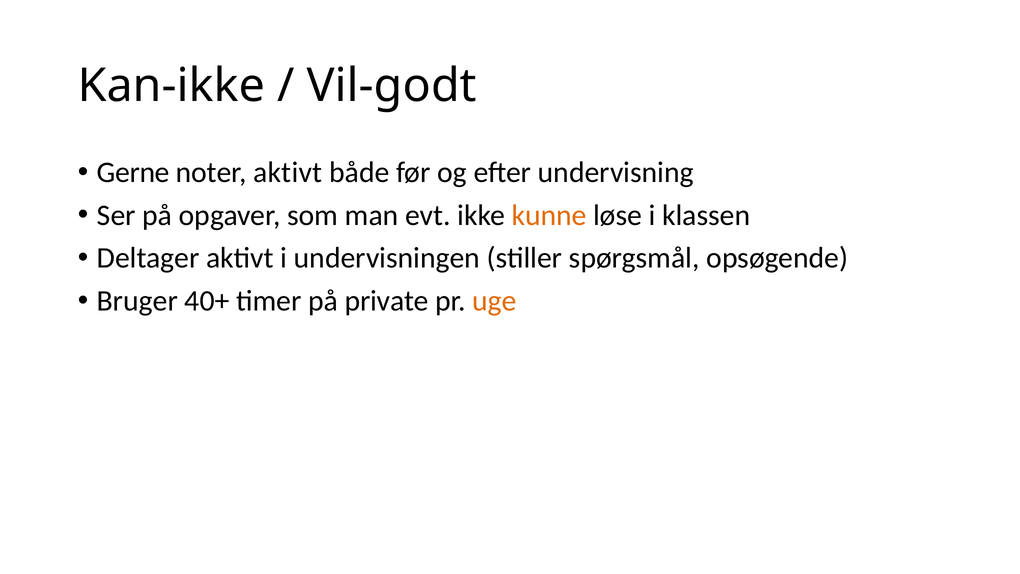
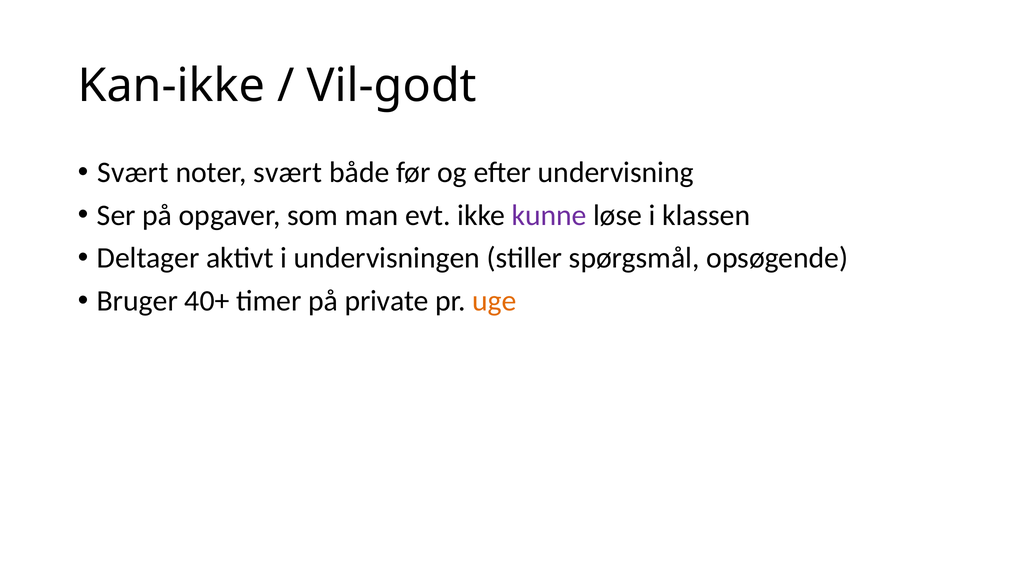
Gerne at (133, 172): Gerne -> Svært
noter aktivt: aktivt -> svært
kunne colour: orange -> purple
